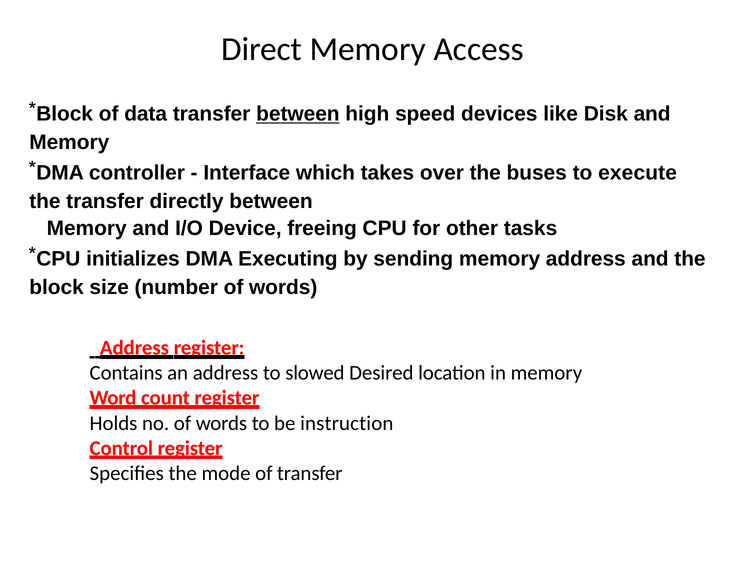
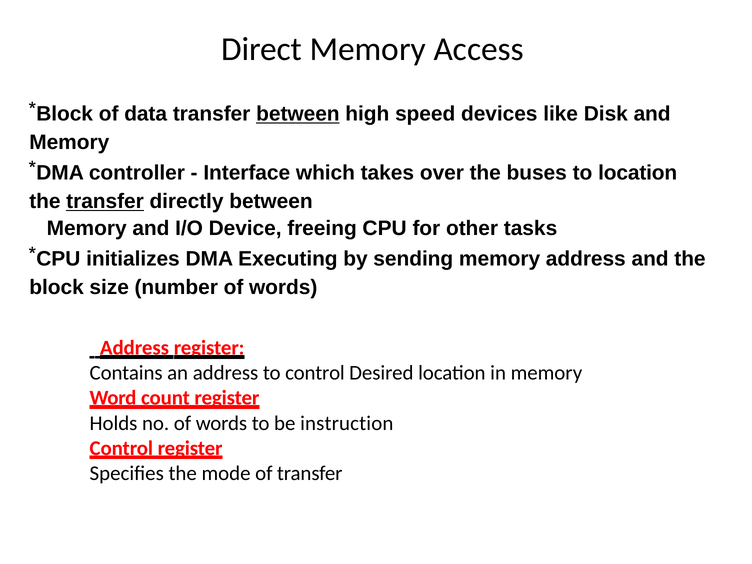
to execute: execute -> location
transfer at (105, 201) underline: none -> present
to slowed: slowed -> control
